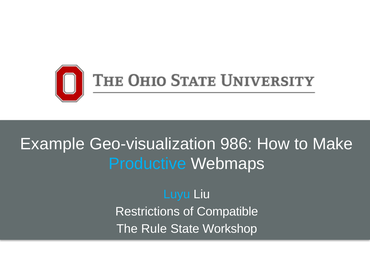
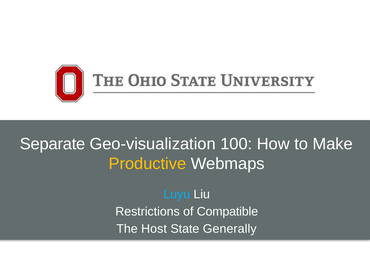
Example: Example -> Separate
986: 986 -> 100
Productive colour: light blue -> yellow
Rule: Rule -> Host
Workshop: Workshop -> Generally
